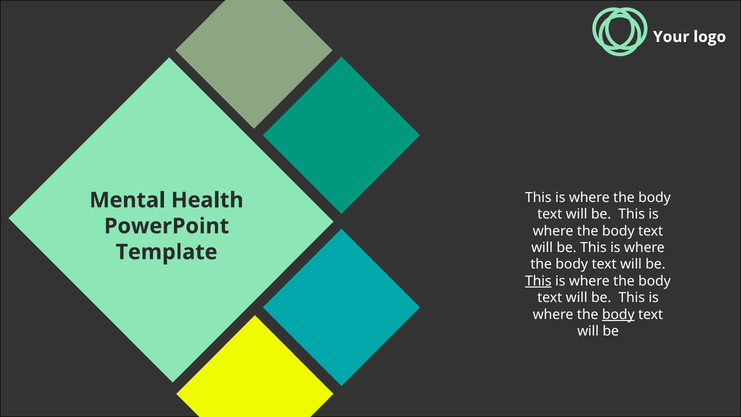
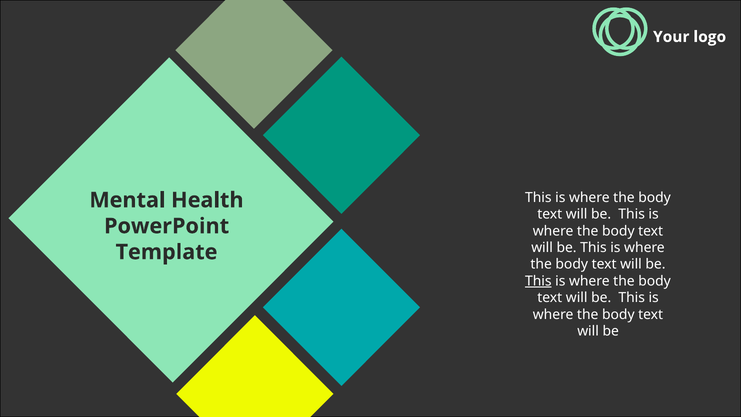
body at (618, 314) underline: present -> none
